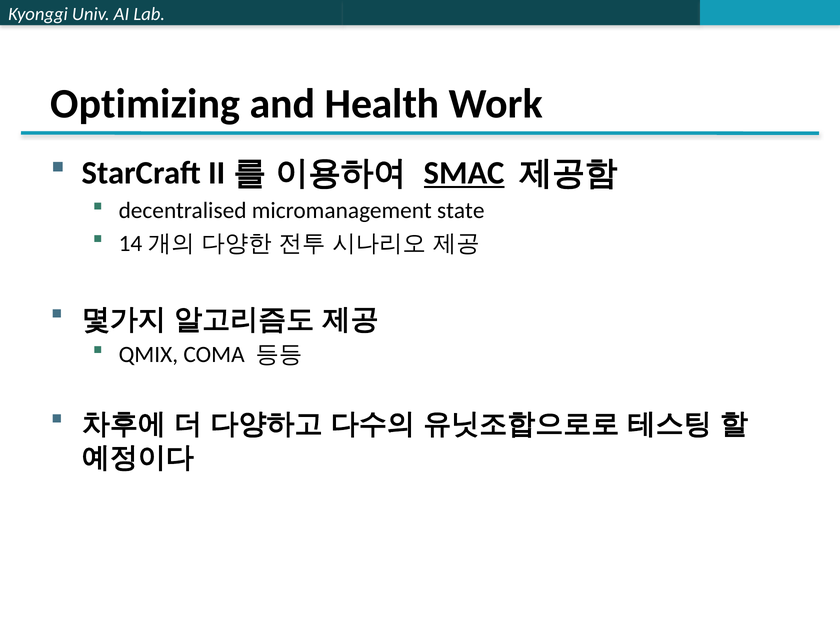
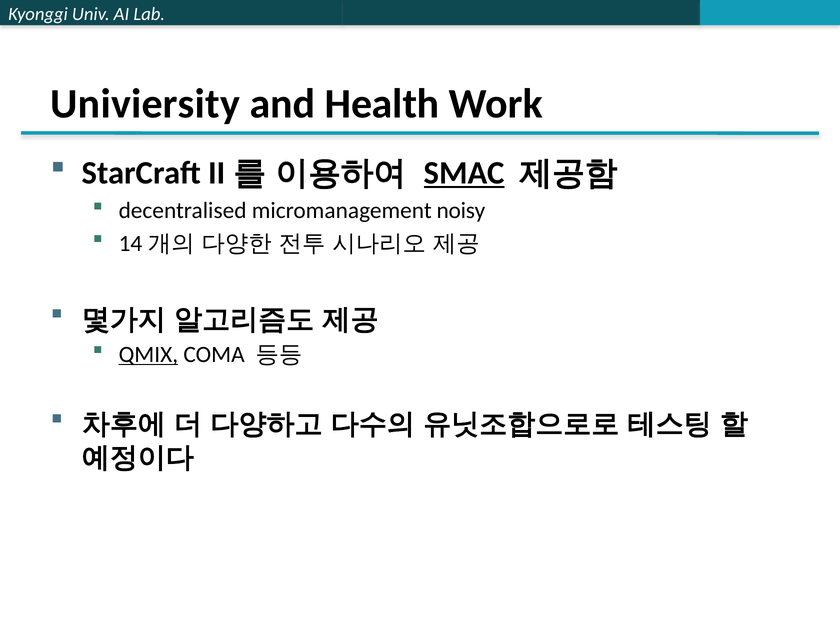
Optimizing: Optimizing -> Univiersity
state: state -> noisy
QMIX underline: none -> present
